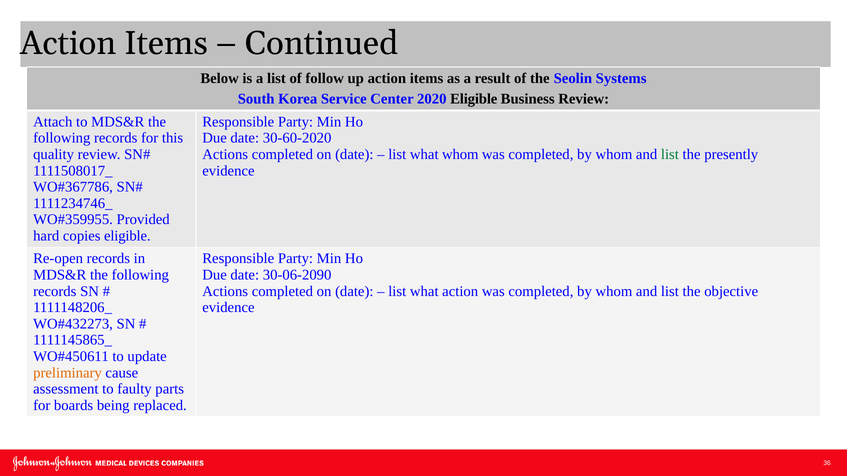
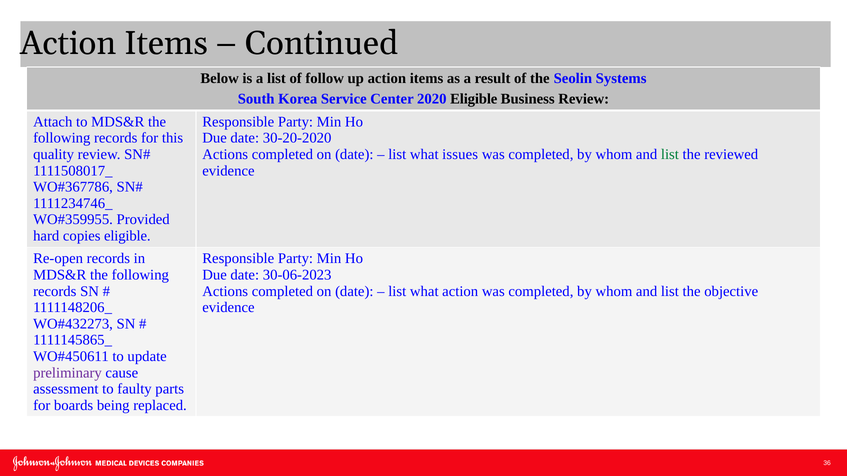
30-60-2020: 30-60-2020 -> 30-20-2020
what whom: whom -> issues
presently: presently -> reviewed
30-06-2090: 30-06-2090 -> 30-06-2023
preliminary colour: orange -> purple
